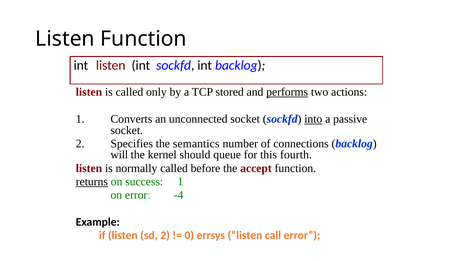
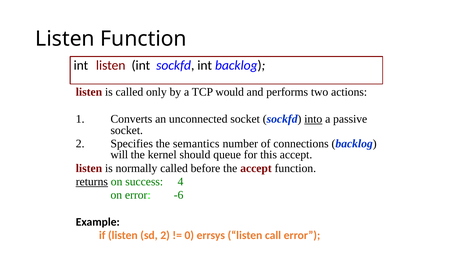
stored: stored -> would
performs underline: present -> none
this fourth: fourth -> accept
success 1: 1 -> 4
-4: -4 -> -6
